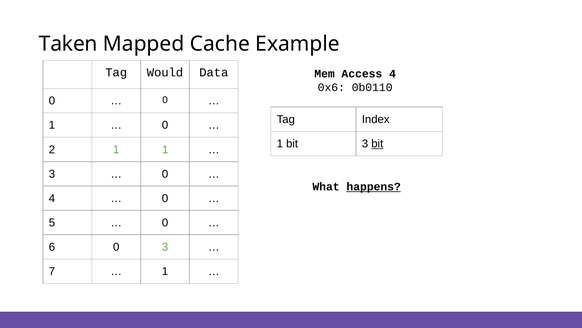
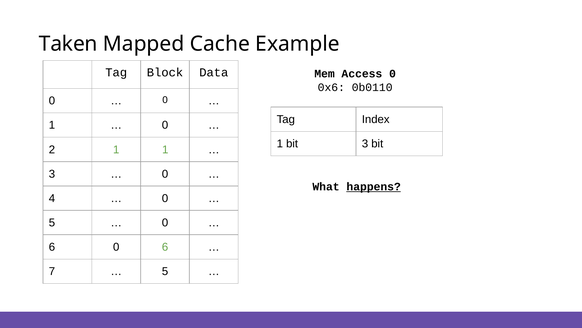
Would: Would -> Block
Access 4: 4 -> 0
bit at (377, 144) underline: present -> none
0 3: 3 -> 6
1 at (165, 271): 1 -> 5
